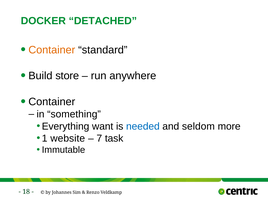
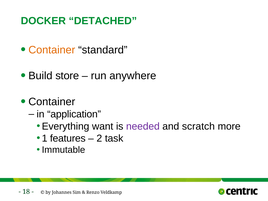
something: something -> application
needed colour: blue -> purple
seldom: seldom -> scratch
website: website -> features
7: 7 -> 2
